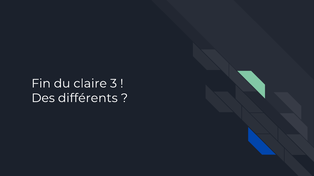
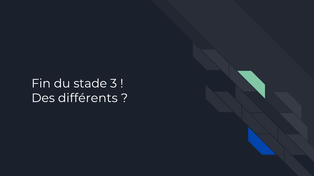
claire: claire -> stade
